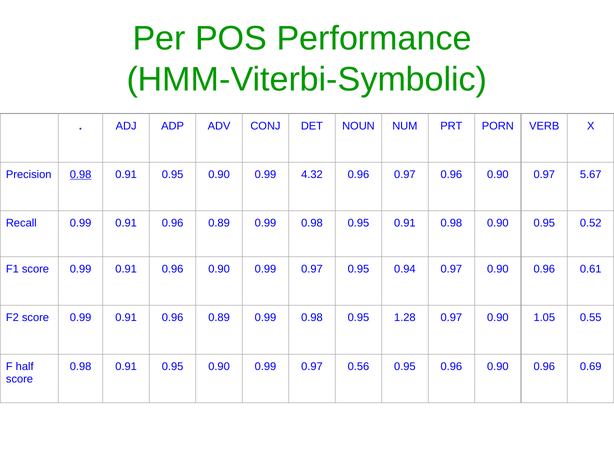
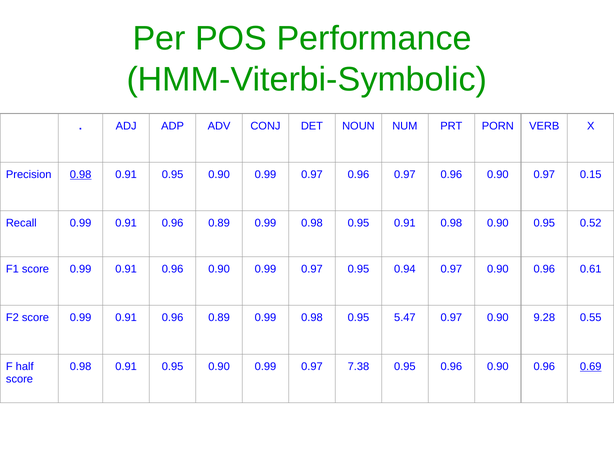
4.32 at (312, 175): 4.32 -> 0.97
5.67: 5.67 -> 0.15
1.28: 1.28 -> 5.47
1.05: 1.05 -> 9.28
0.56: 0.56 -> 7.38
0.69 underline: none -> present
